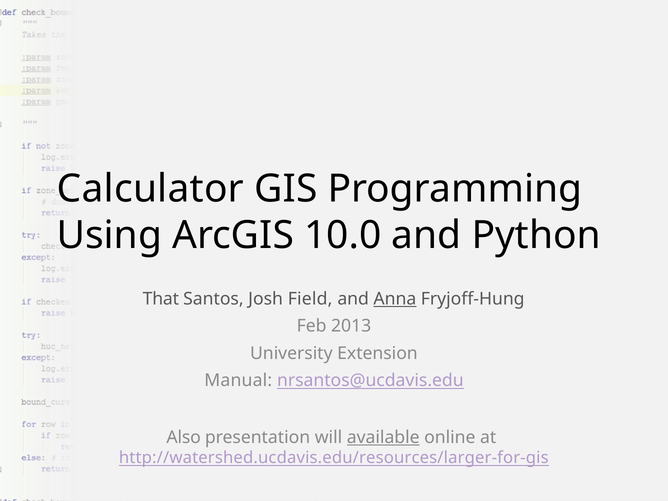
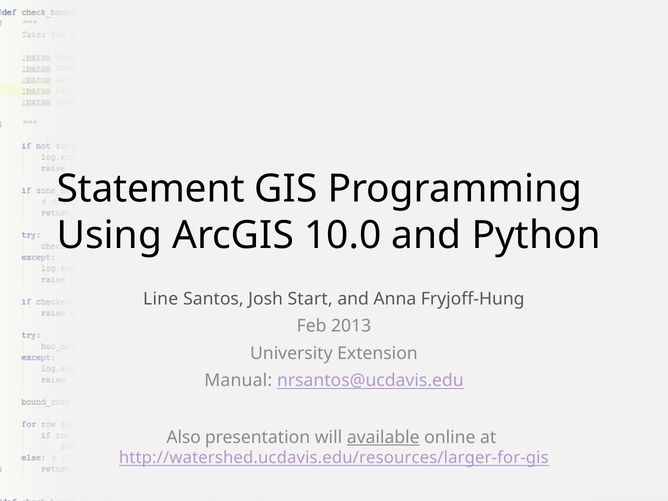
Calculator: Calculator -> Statement
That: That -> Line
Field: Field -> Start
Anna underline: present -> none
